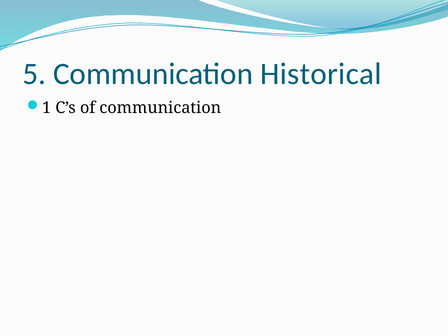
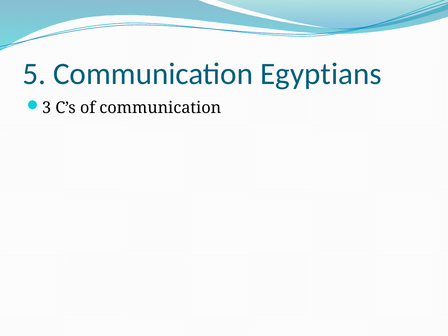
Historical: Historical -> Egyptians
1: 1 -> 3
